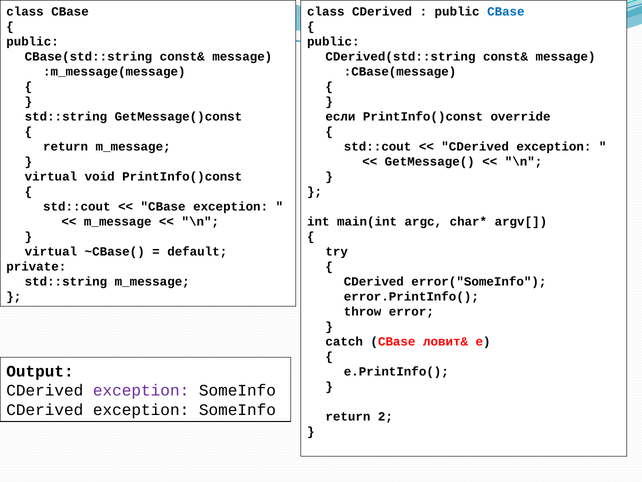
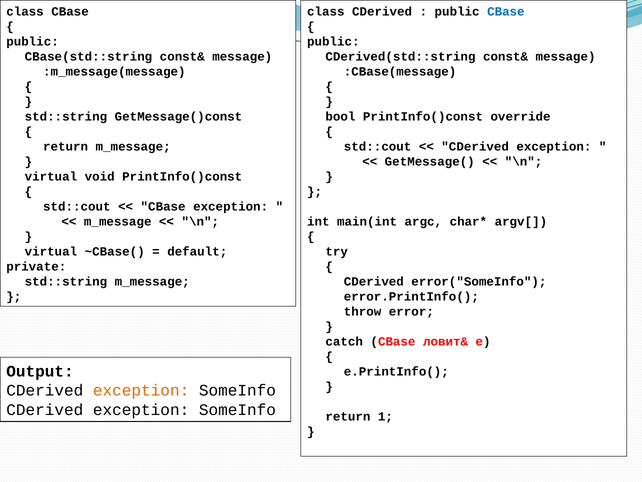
если: если -> bool
exception at (141, 390) colour: purple -> orange
2: 2 -> 1
